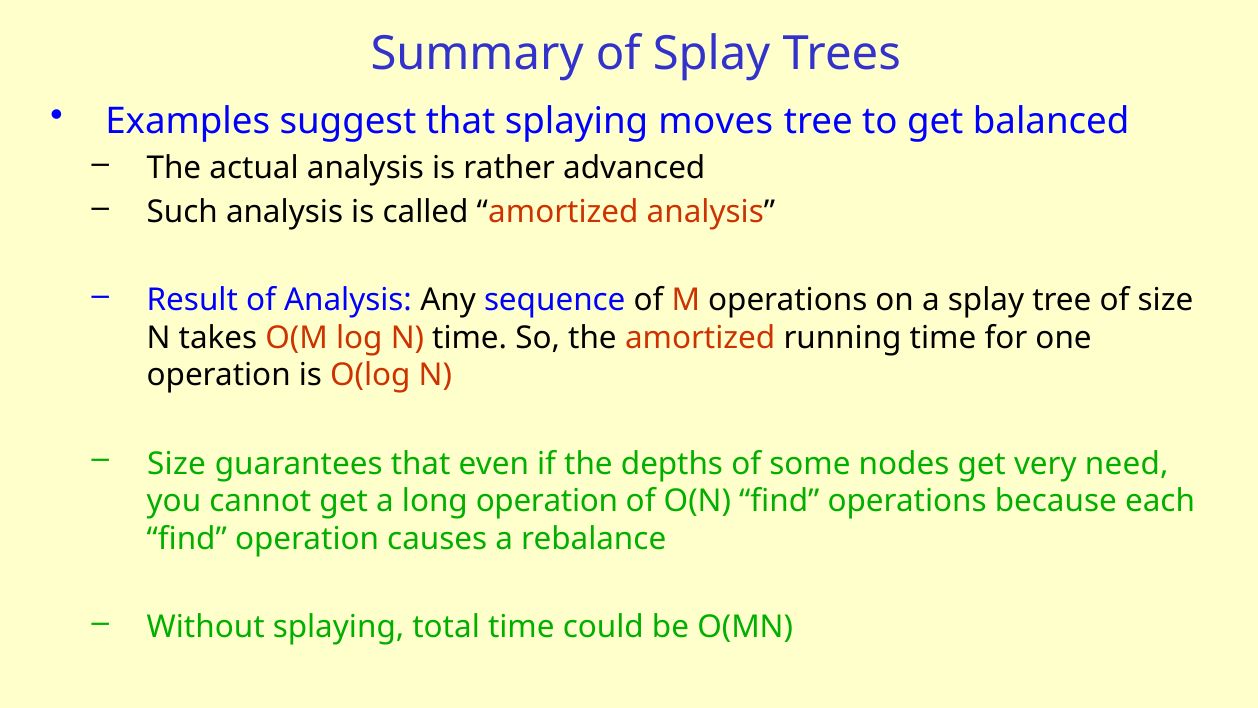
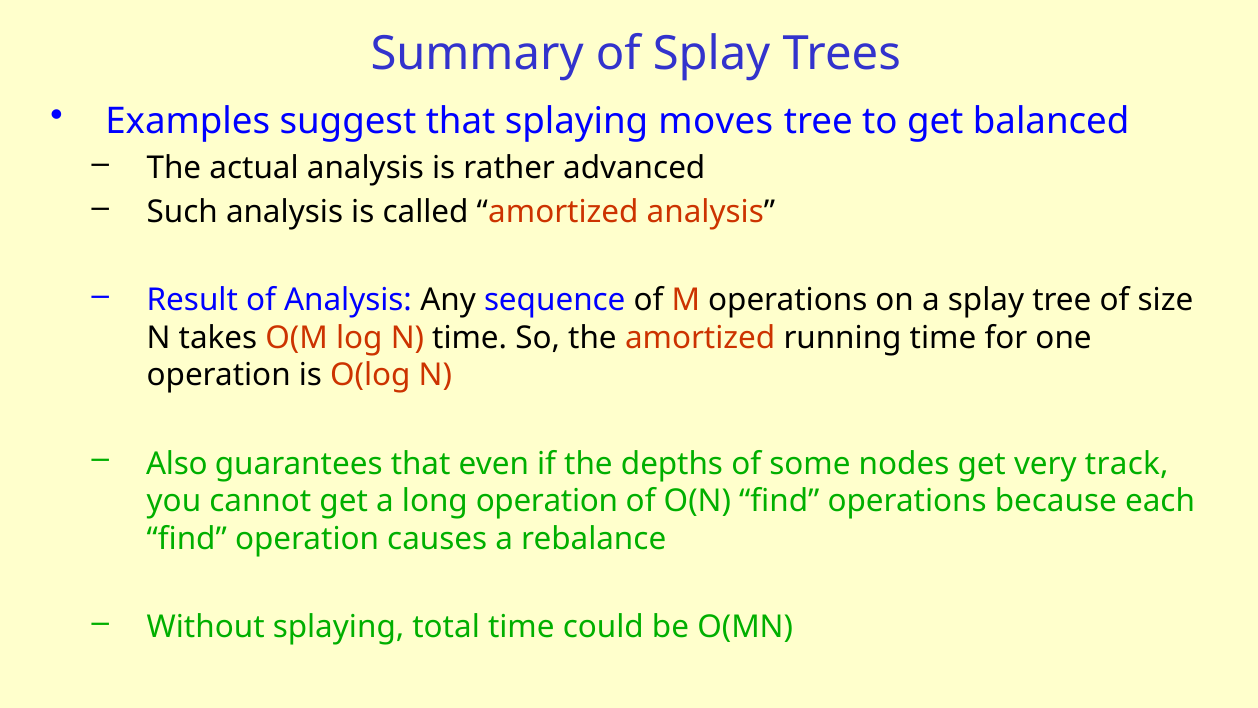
Size at (177, 463): Size -> Also
need: need -> track
